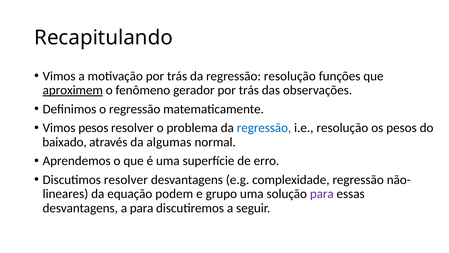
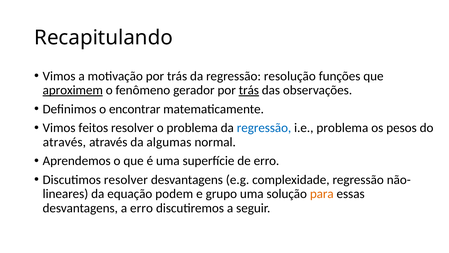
trás at (249, 90) underline: none -> present
o regressão: regressão -> encontrar
Vimos pesos: pesos -> feitos
i.e resolução: resolução -> problema
baixado at (65, 142): baixado -> através
para at (322, 194) colour: purple -> orange
a para: para -> erro
